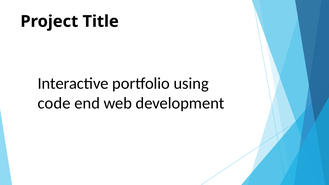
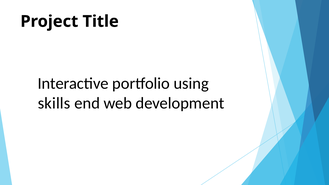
code: code -> skills
